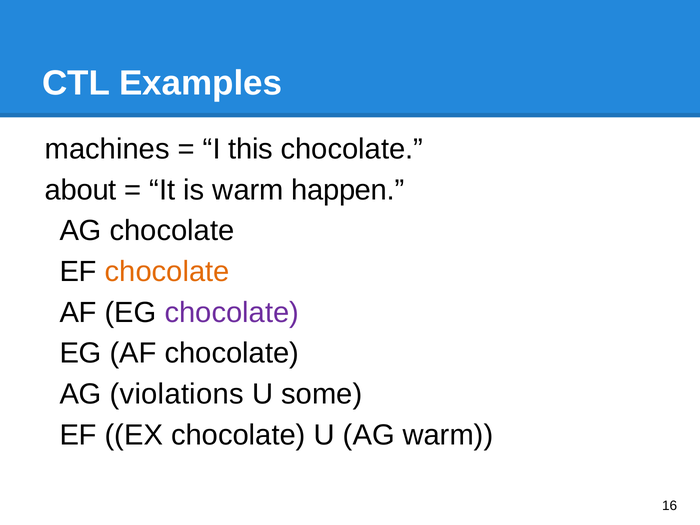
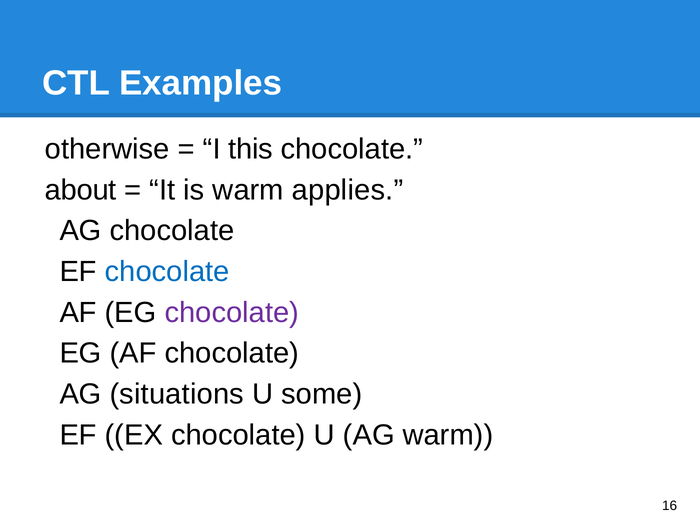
machines: machines -> otherwise
happen: happen -> applies
chocolate at (167, 272) colour: orange -> blue
violations: violations -> situations
